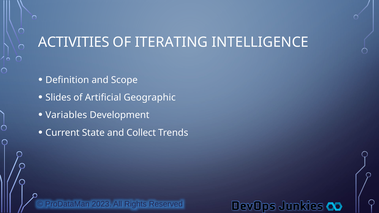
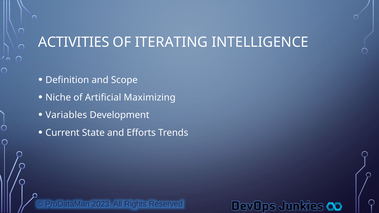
Slides: Slides -> Niche
Geographic: Geographic -> Maximizing
Collect: Collect -> Efforts
